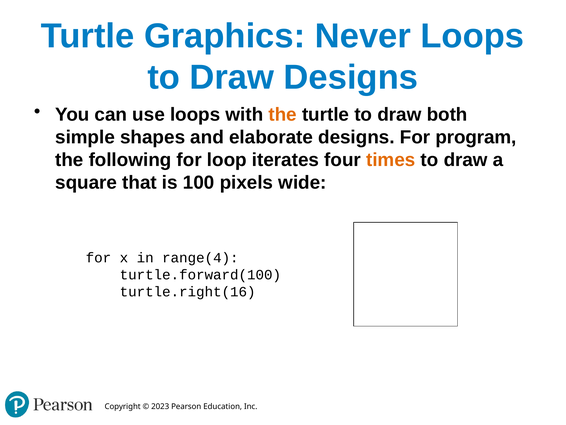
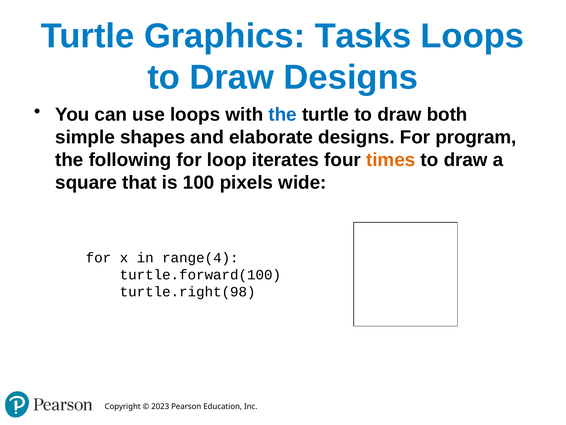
Never: Never -> Tasks
the at (283, 115) colour: orange -> blue
turtle.right(16: turtle.right(16 -> turtle.right(98
